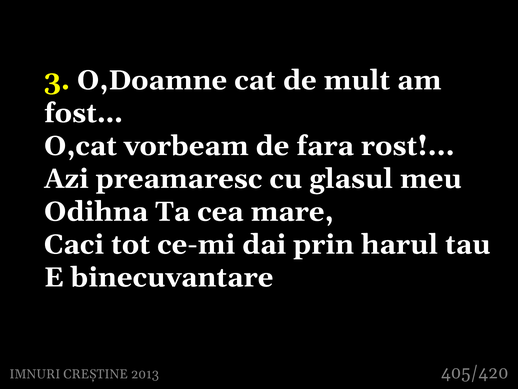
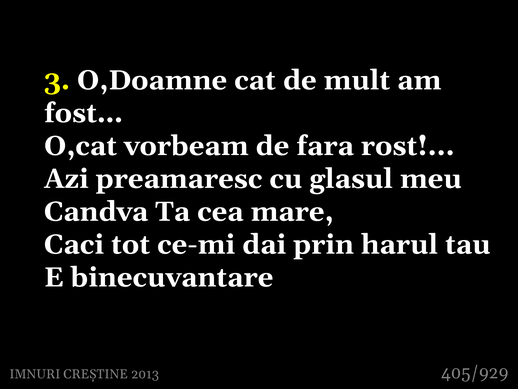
Odihna: Odihna -> Candva
405/420: 405/420 -> 405/929
